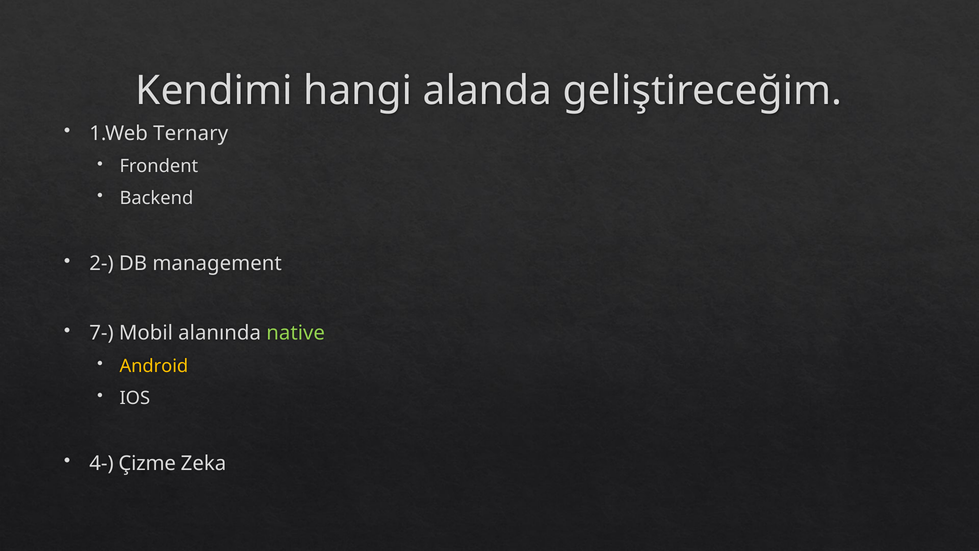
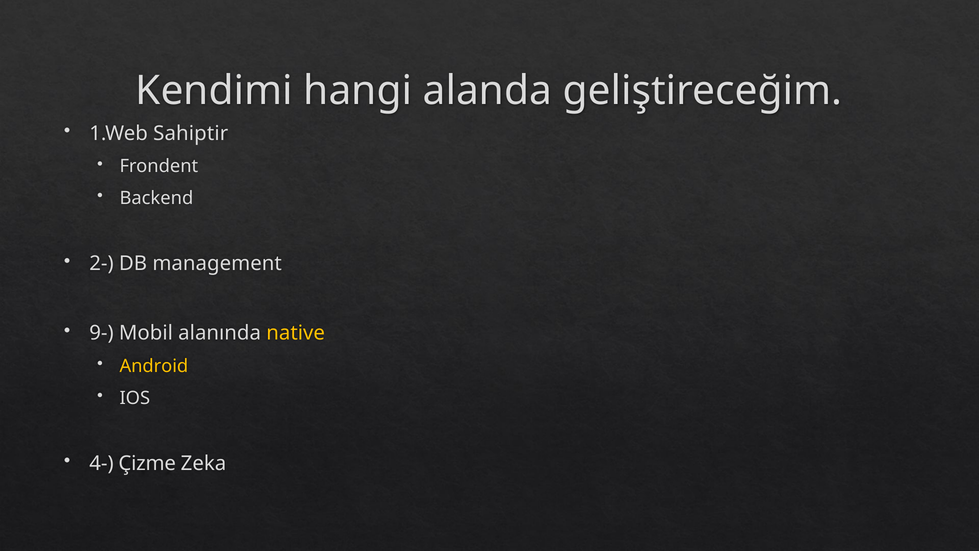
Ternary: Ternary -> Sahiptir
7-: 7- -> 9-
native colour: light green -> yellow
